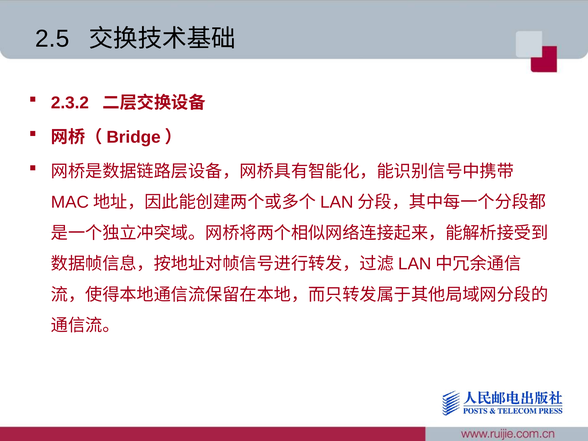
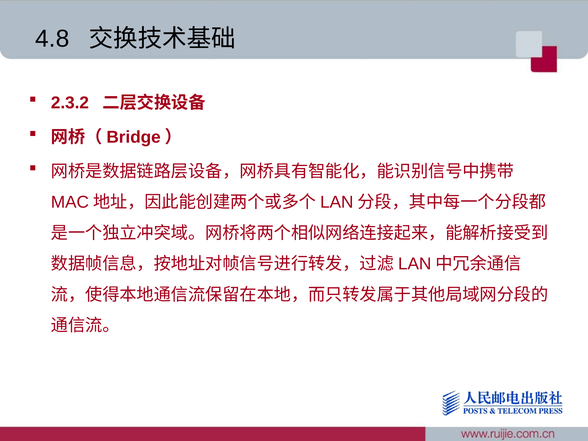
2.5: 2.5 -> 4.8
